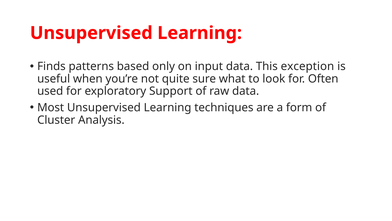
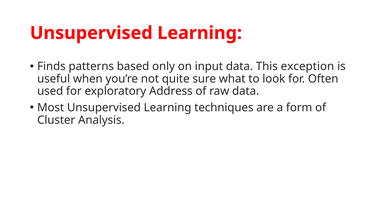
Support: Support -> Address
